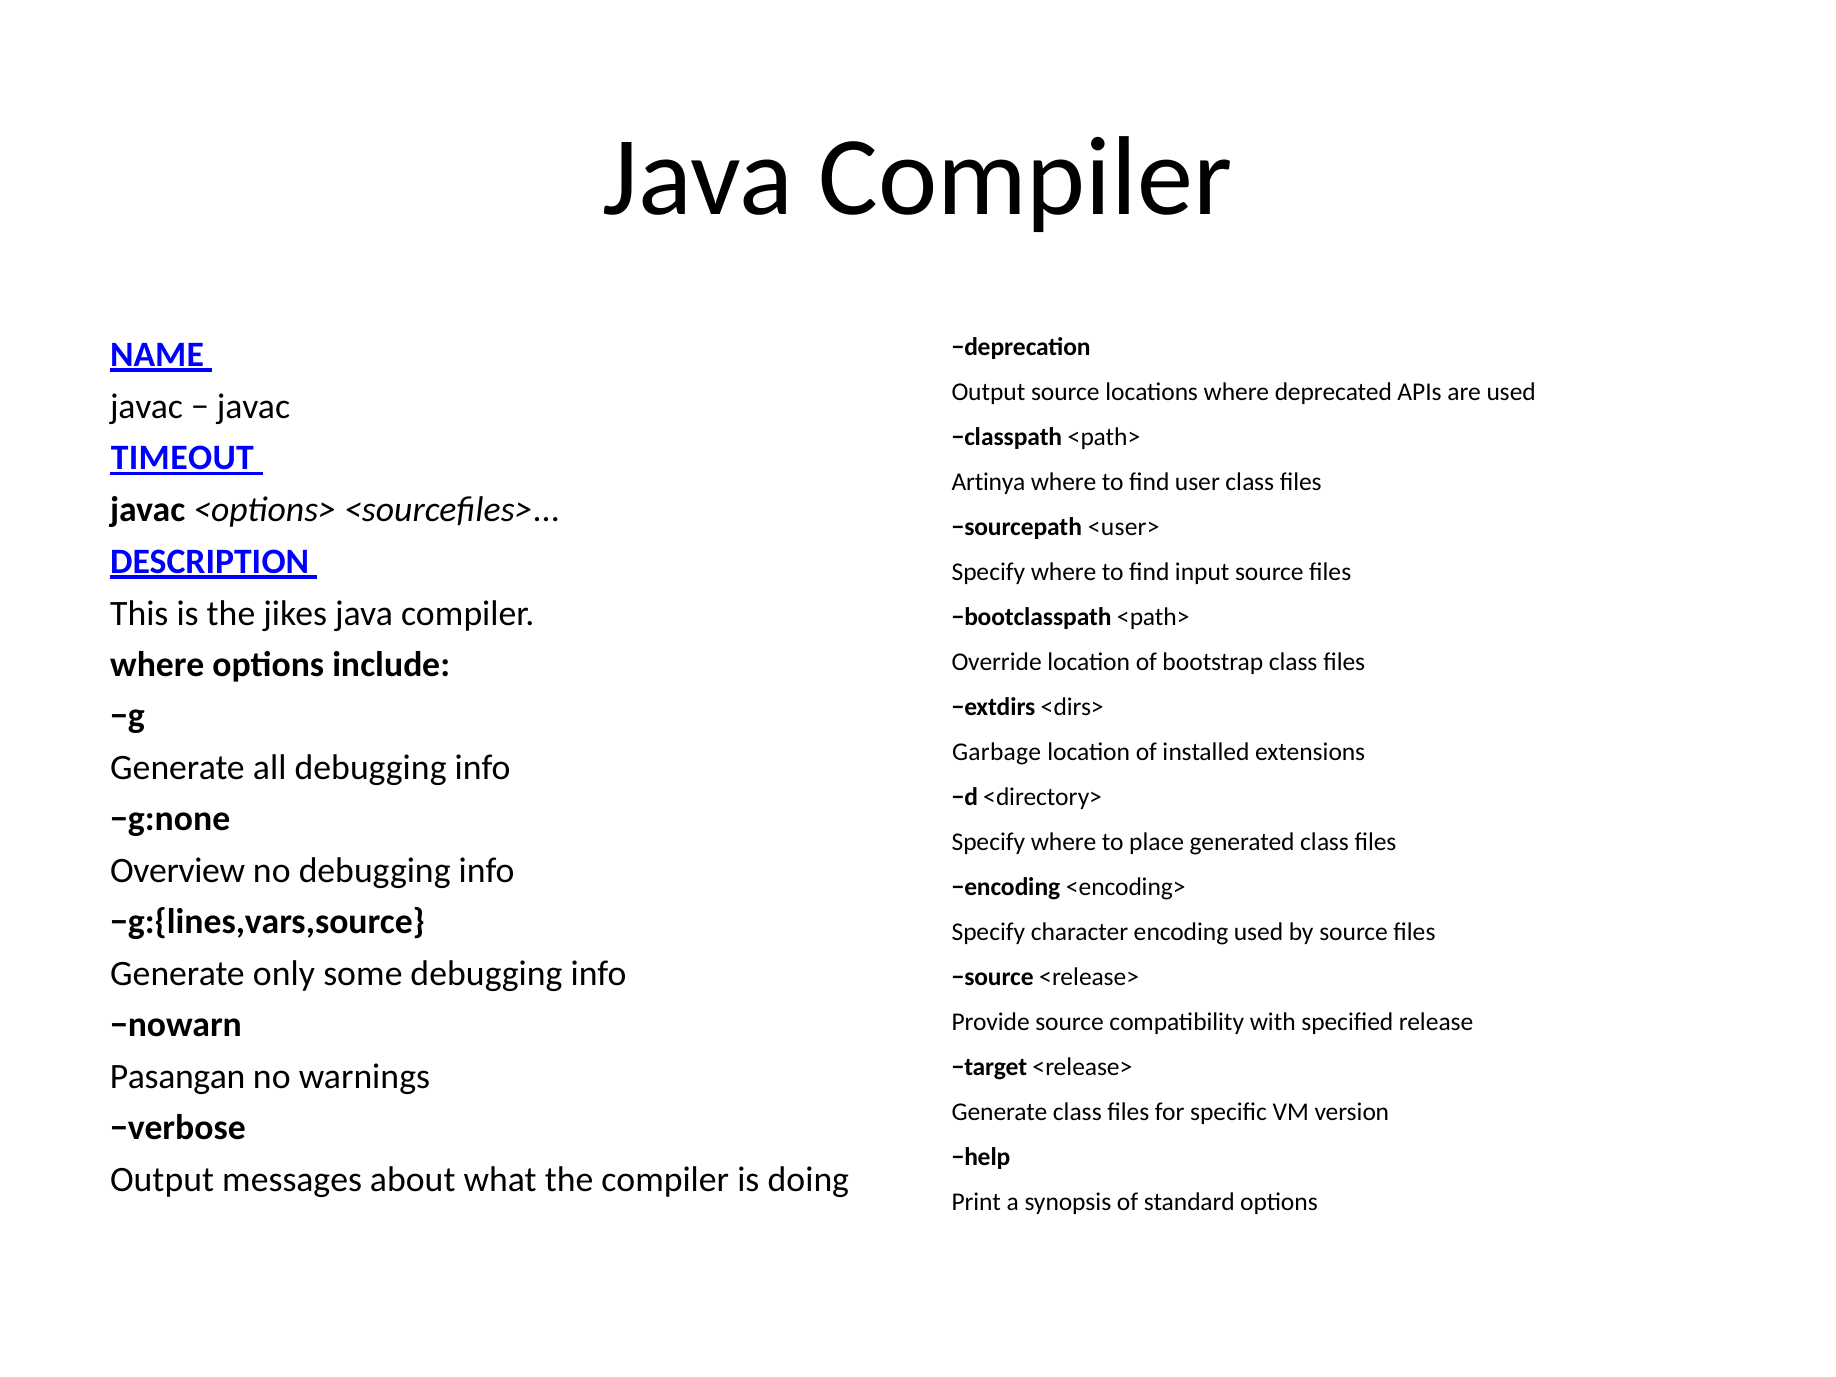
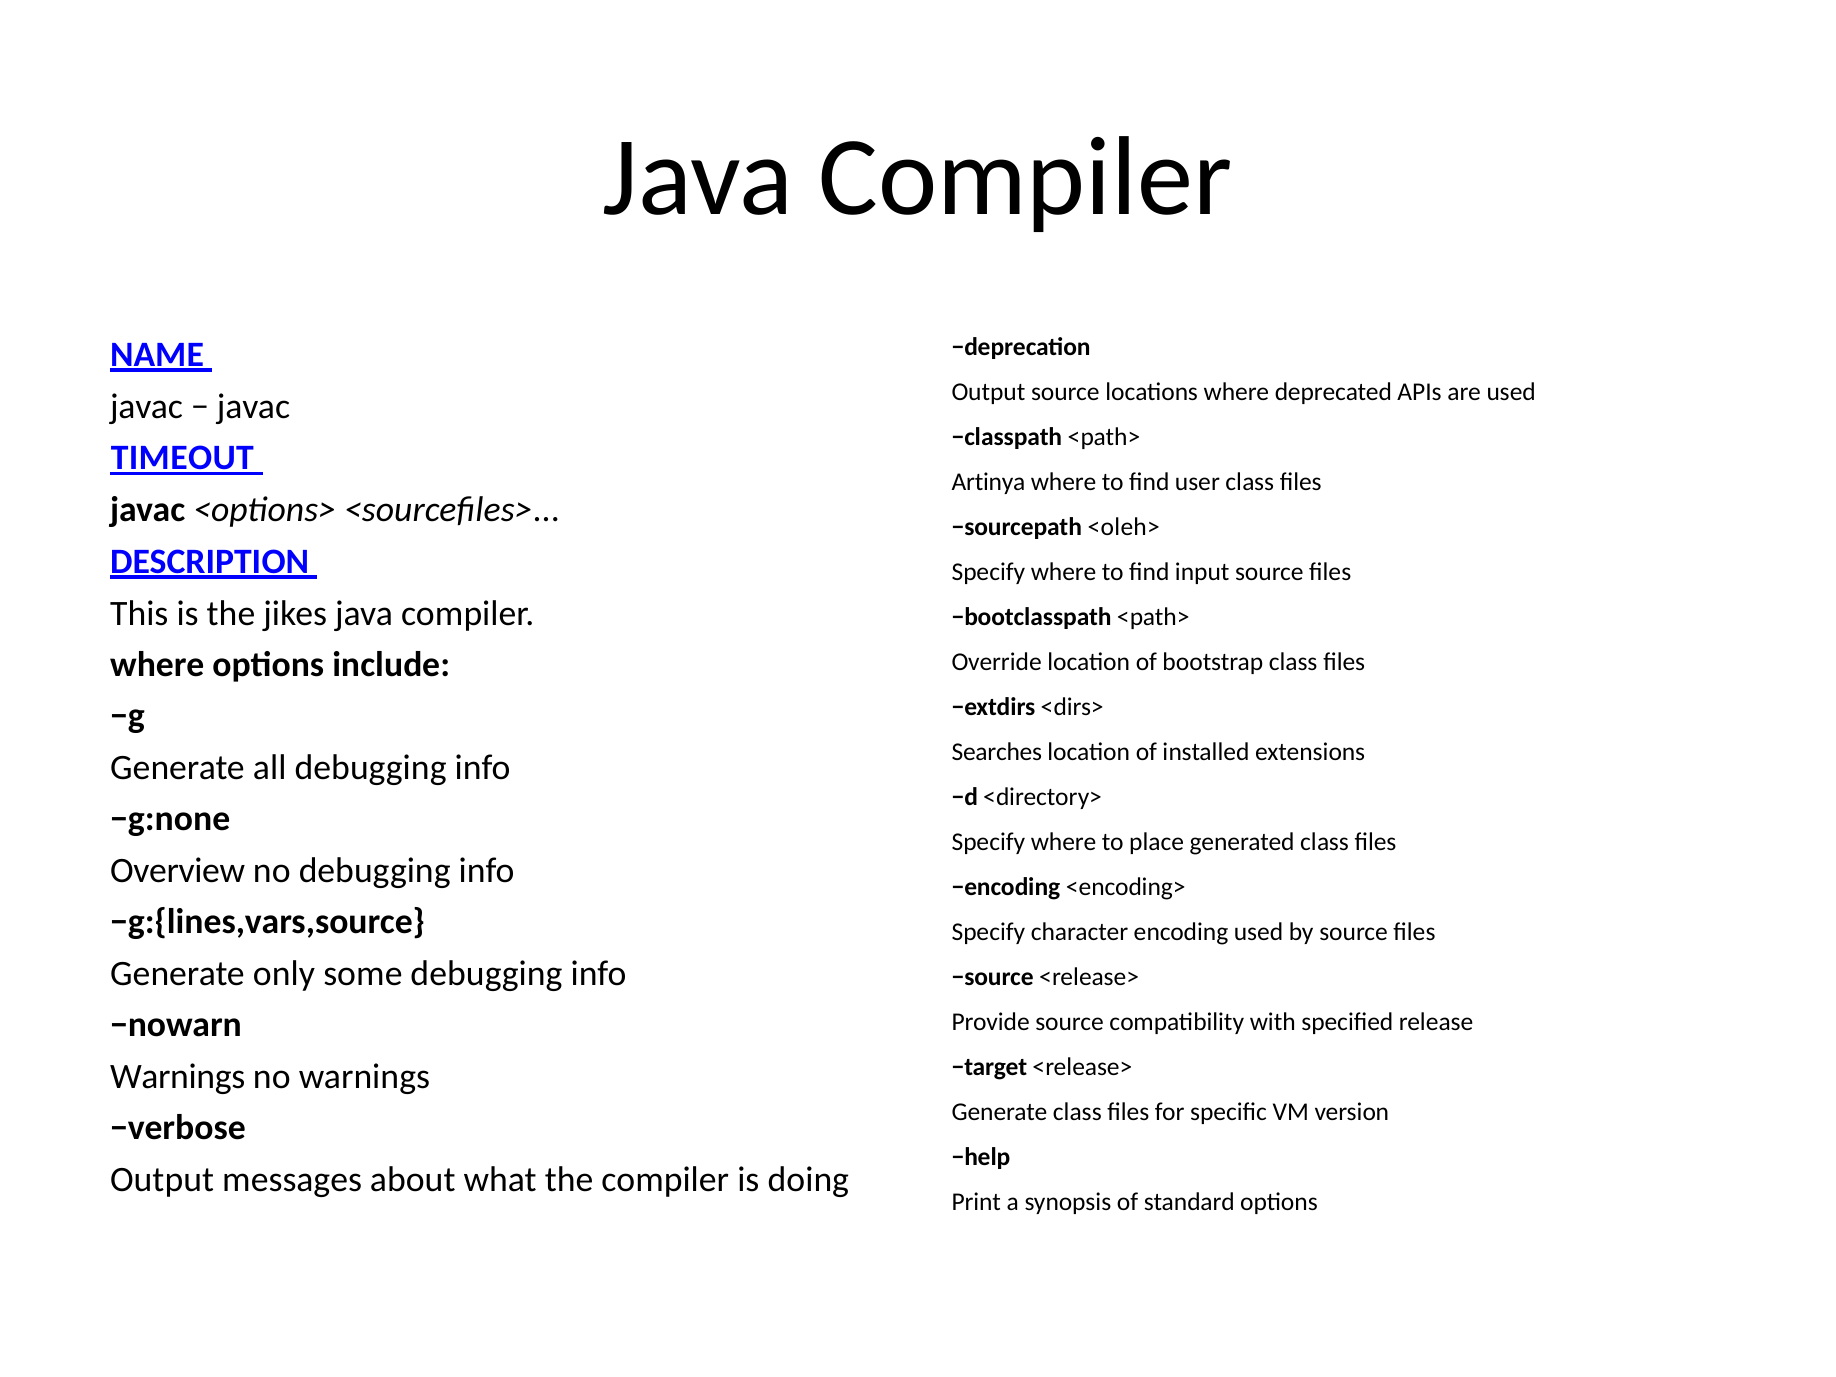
<user>: <user> -> <oleh>
Garbage: Garbage -> Searches
Pasangan at (178, 1076): Pasangan -> Warnings
